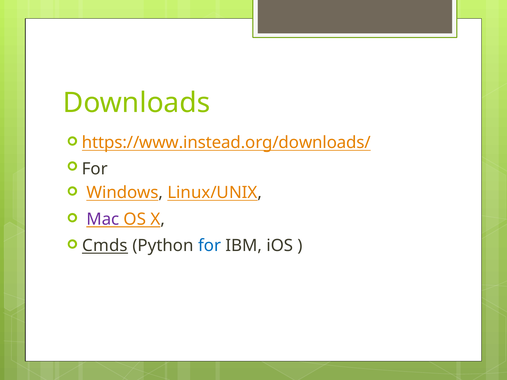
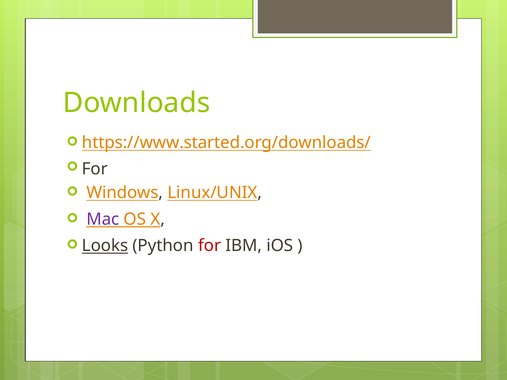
https://www.instead.org/downloads/: https://www.instead.org/downloads/ -> https://www.started.org/downloads/
Cmds: Cmds -> Looks
for at (210, 246) colour: blue -> red
